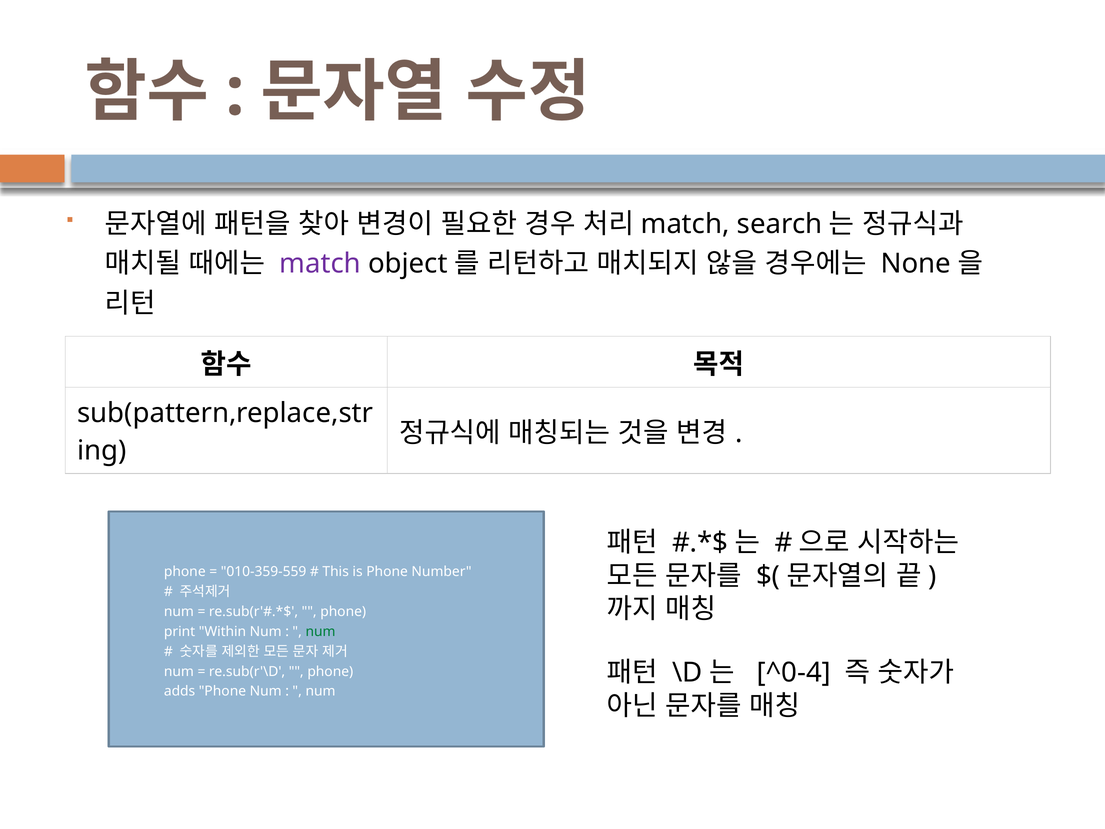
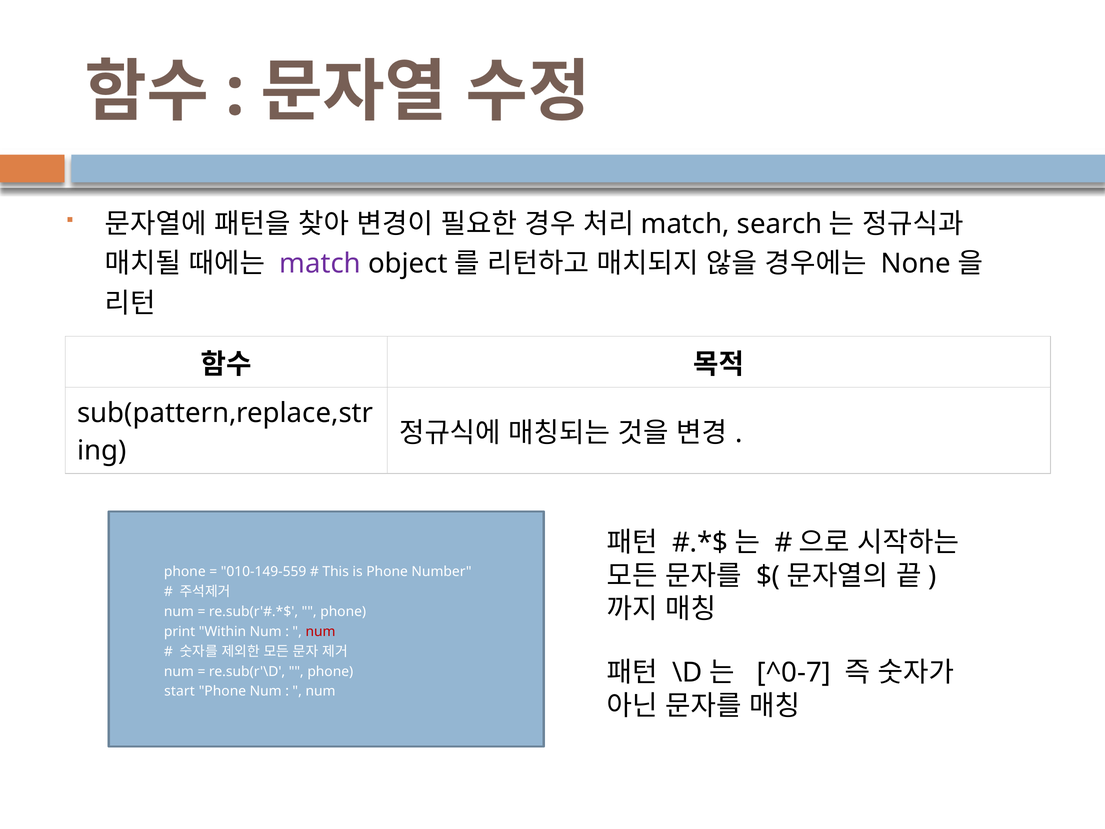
010-359-559: 010-359-559 -> 010-149-559
num at (321, 631) colour: green -> red
^0-4: ^0-4 -> ^0-7
adds: adds -> start
